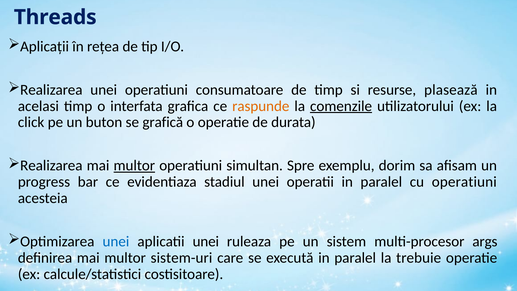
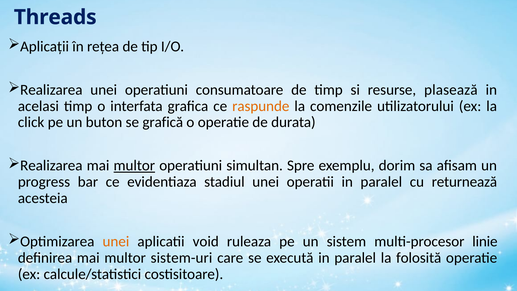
comenzile underline: present -> none
cu operatiuni: operatiuni -> returnează
unei at (116, 241) colour: blue -> orange
aplicatii unei: unei -> void
args: args -> linie
trebuie: trebuie -> folosită
